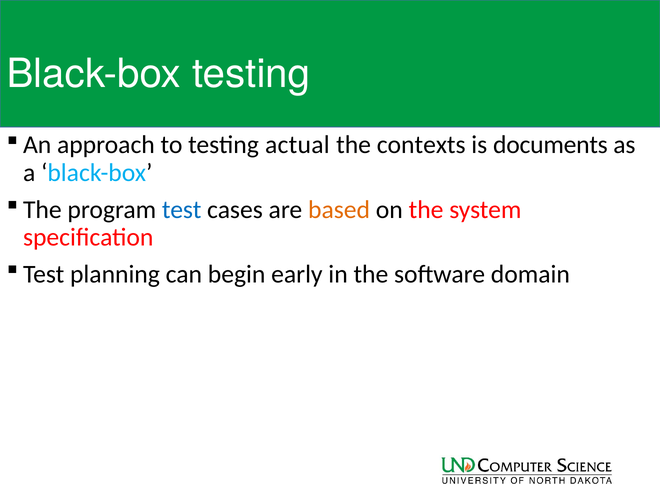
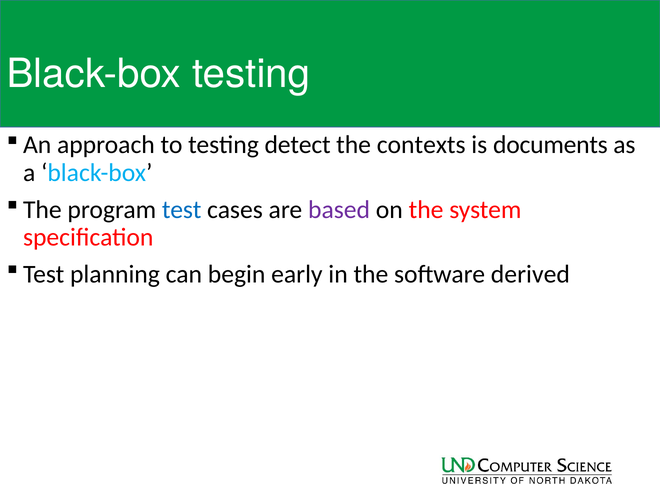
actual: actual -> detect
based colour: orange -> purple
domain: domain -> derived
